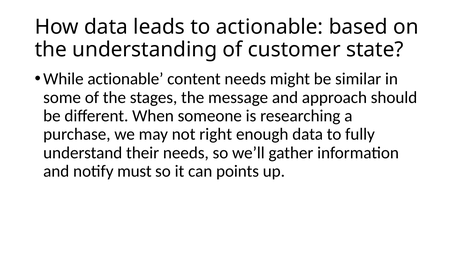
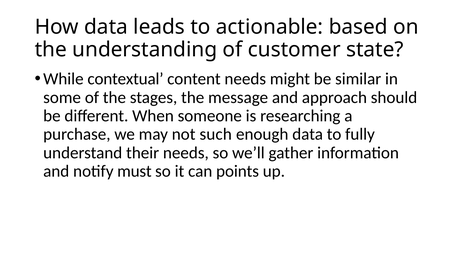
While actionable: actionable -> contextual
right: right -> such
